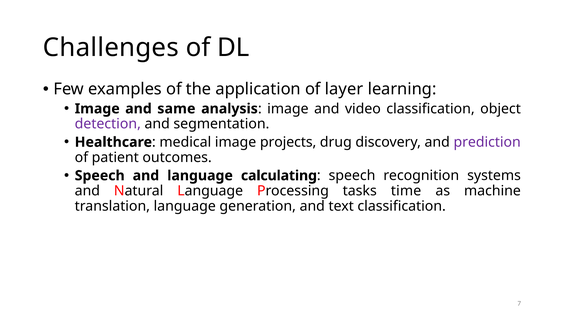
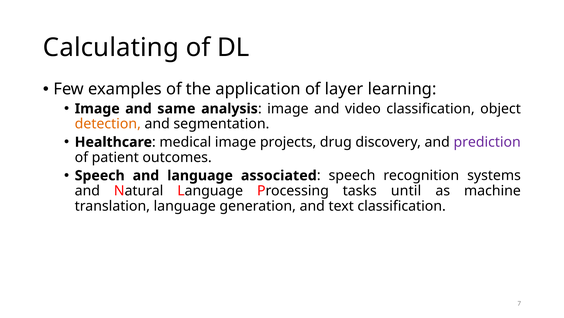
Challenges: Challenges -> Calculating
detection colour: purple -> orange
calculating: calculating -> associated
time: time -> until
